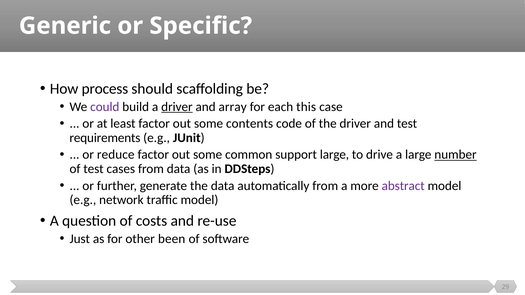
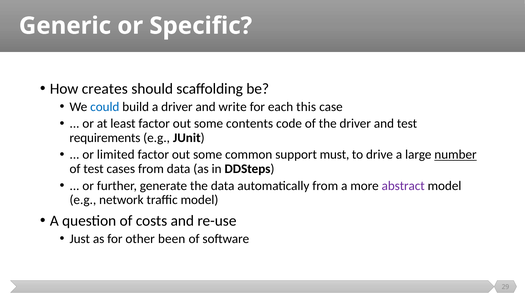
process: process -> creates
could colour: purple -> blue
driver at (177, 107) underline: present -> none
array: array -> write
reduce: reduce -> limited
support large: large -> must
